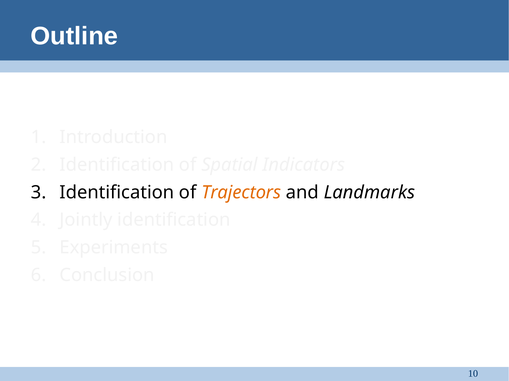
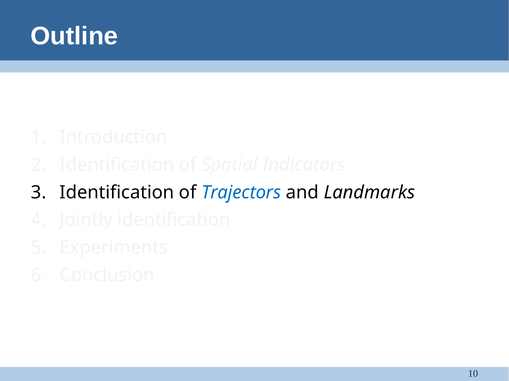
Trajectors colour: orange -> blue
